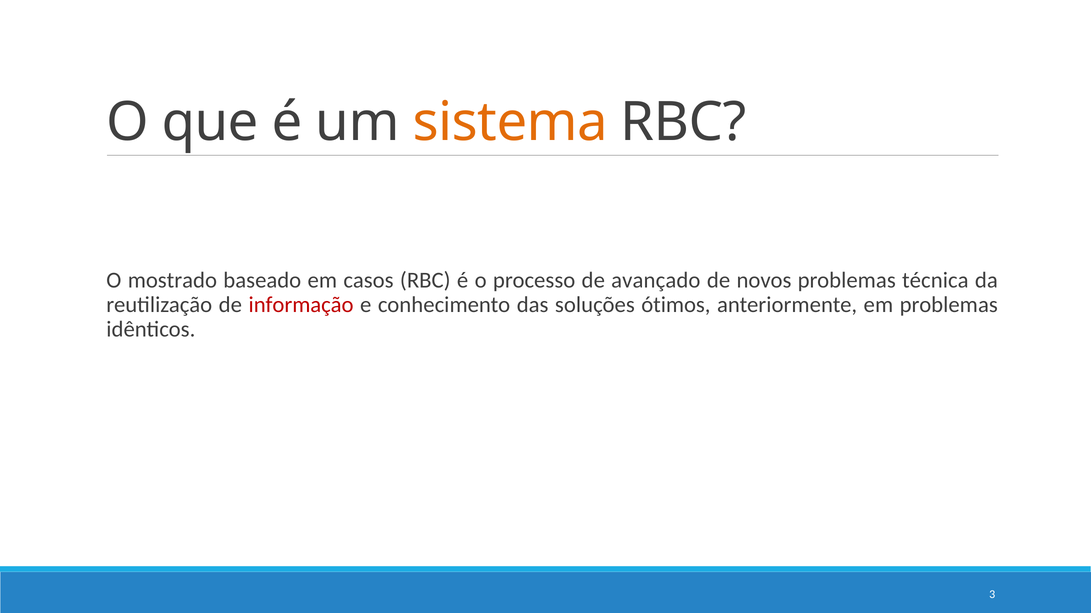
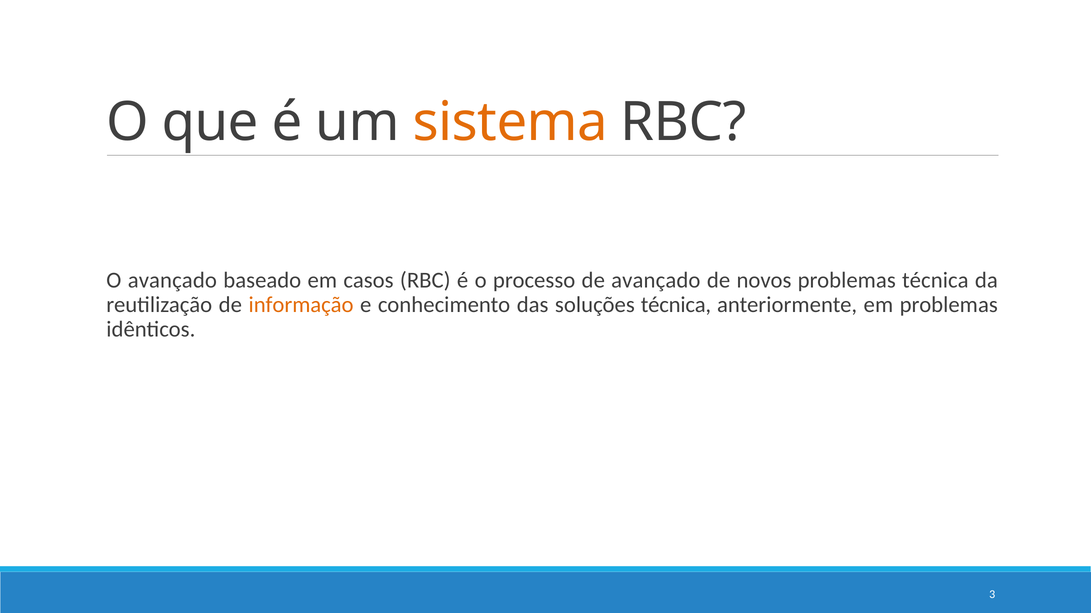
O mostrado: mostrado -> avançado
informação colour: red -> orange
soluções ótimos: ótimos -> técnica
